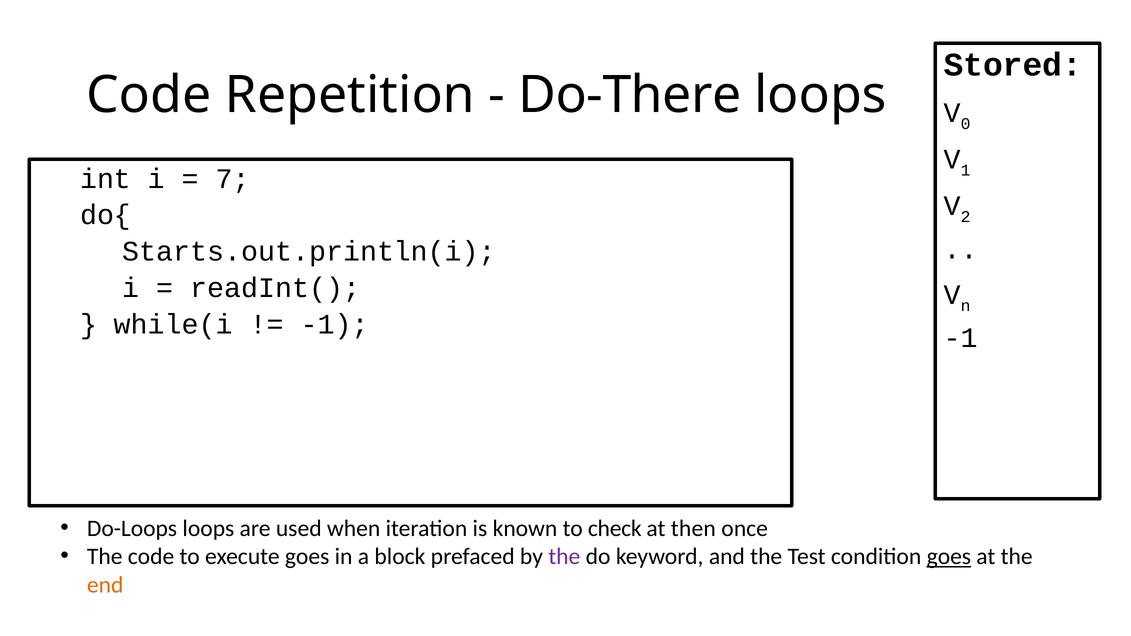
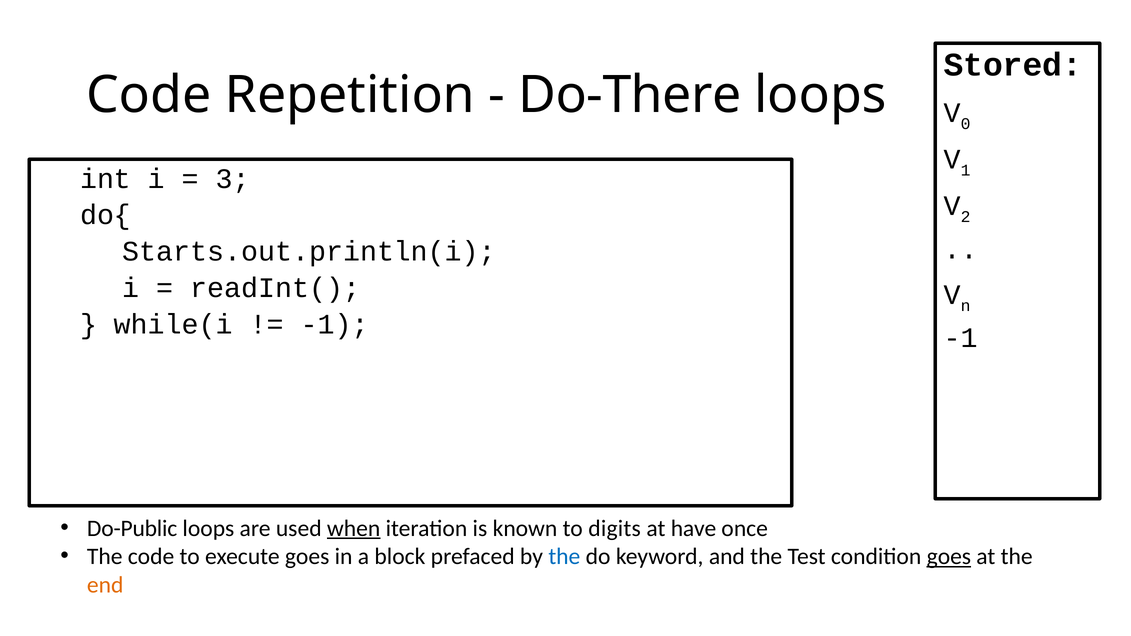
7: 7 -> 3
Do-Loops: Do-Loops -> Do-Public
when underline: none -> present
check: check -> digits
then: then -> have
the at (564, 557) colour: purple -> blue
